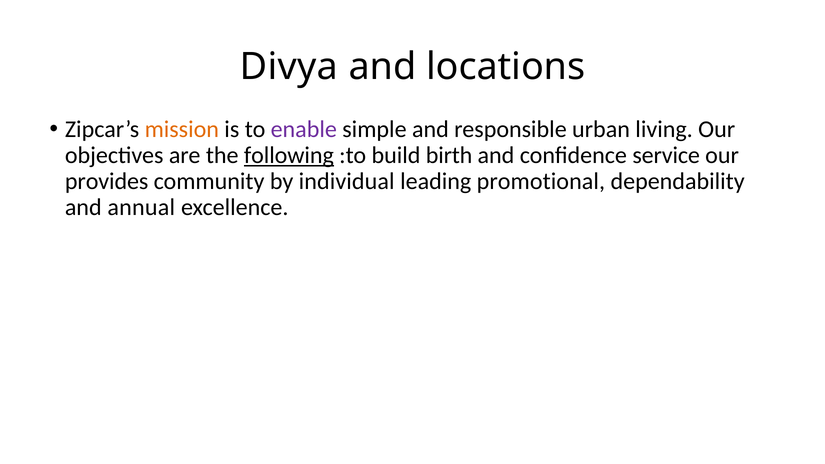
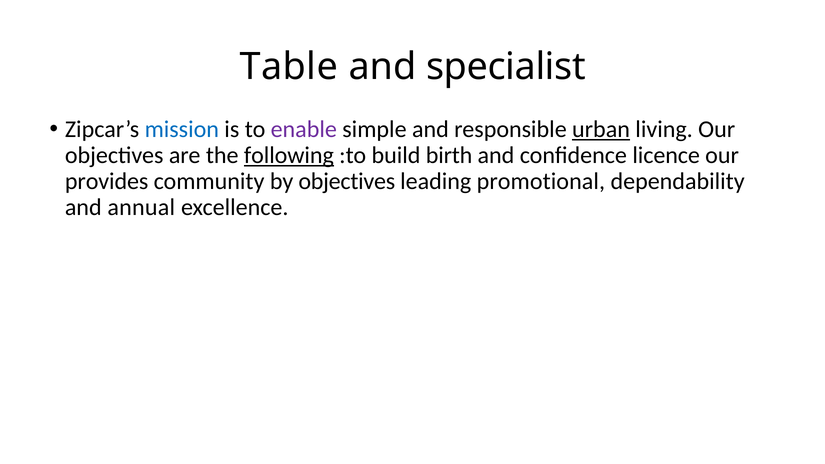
Divya: Divya -> Table
locations: locations -> specialist
mission colour: orange -> blue
urban underline: none -> present
service: service -> licence
by individual: individual -> objectives
